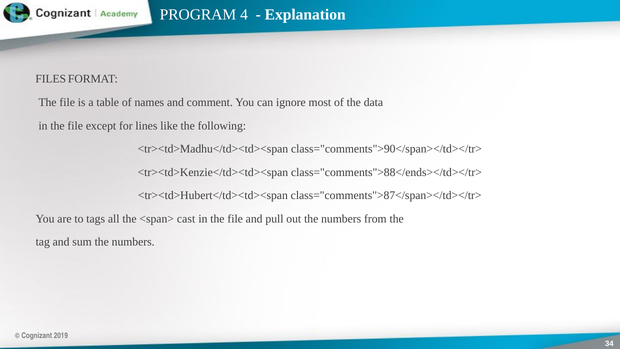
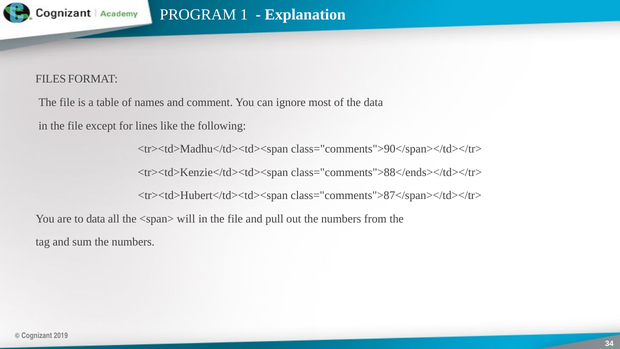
4: 4 -> 1
to tags: tags -> data
cast: cast -> will
